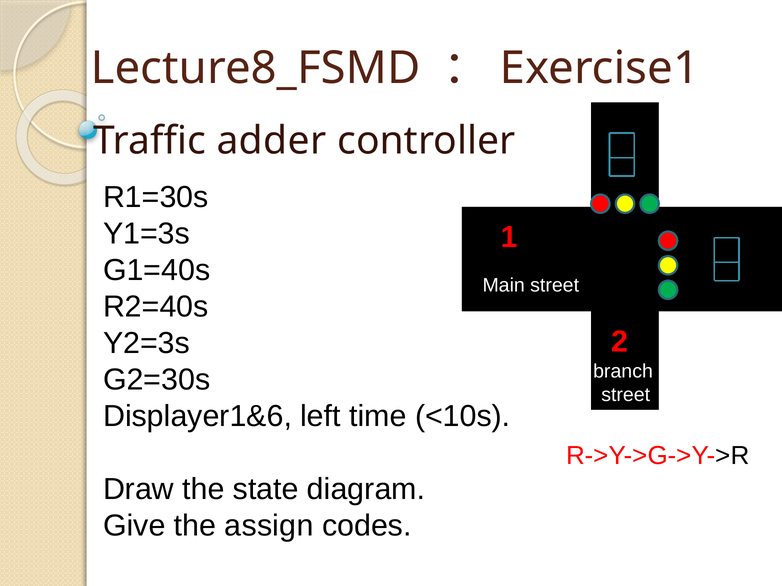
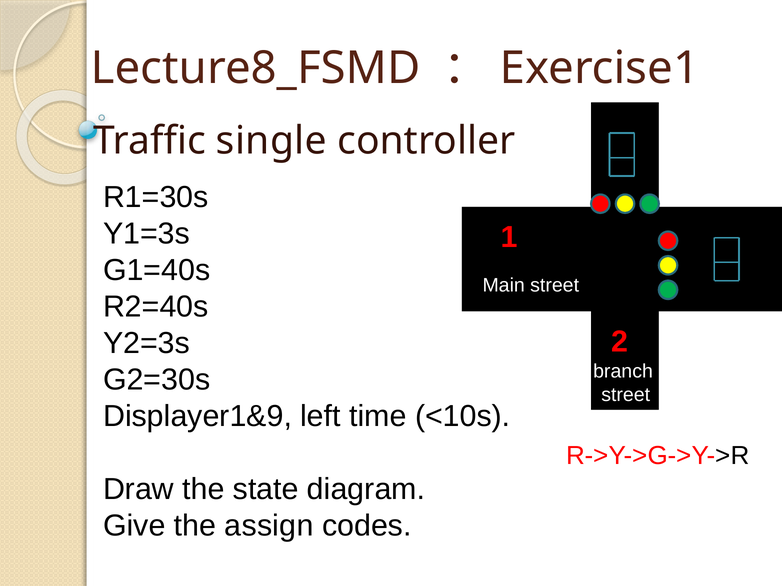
adder: adder -> single
Displayer1&6: Displayer1&6 -> Displayer1&9
